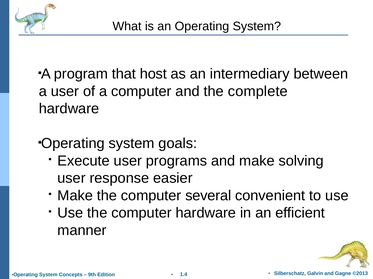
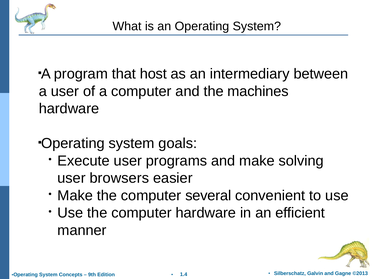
complete: complete -> machines
response: response -> browsers
